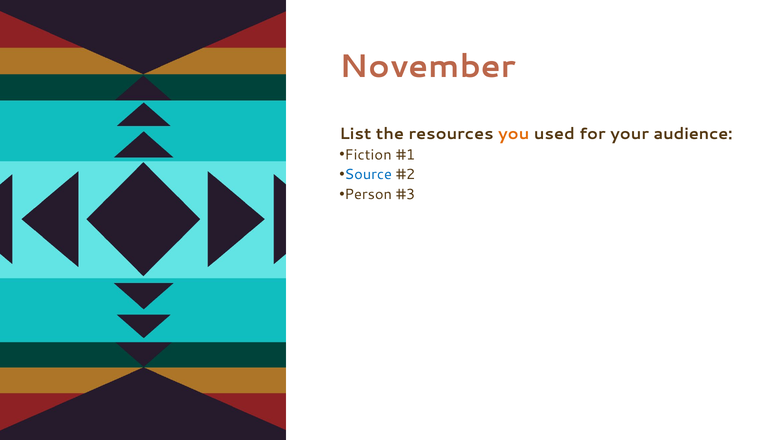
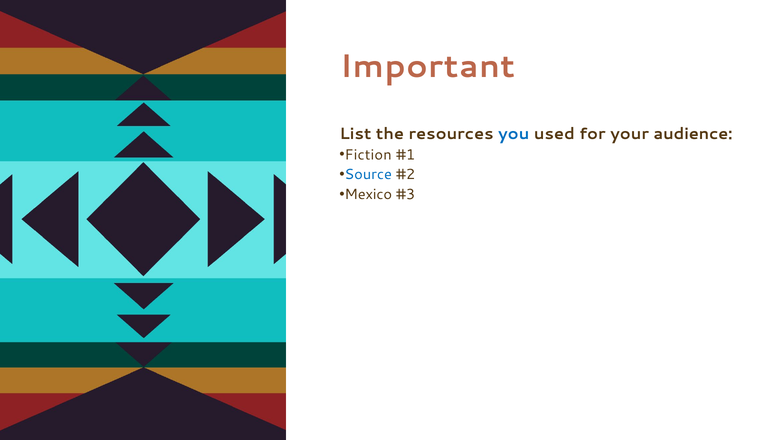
November: November -> Important
you colour: orange -> blue
Person: Person -> Mexico
